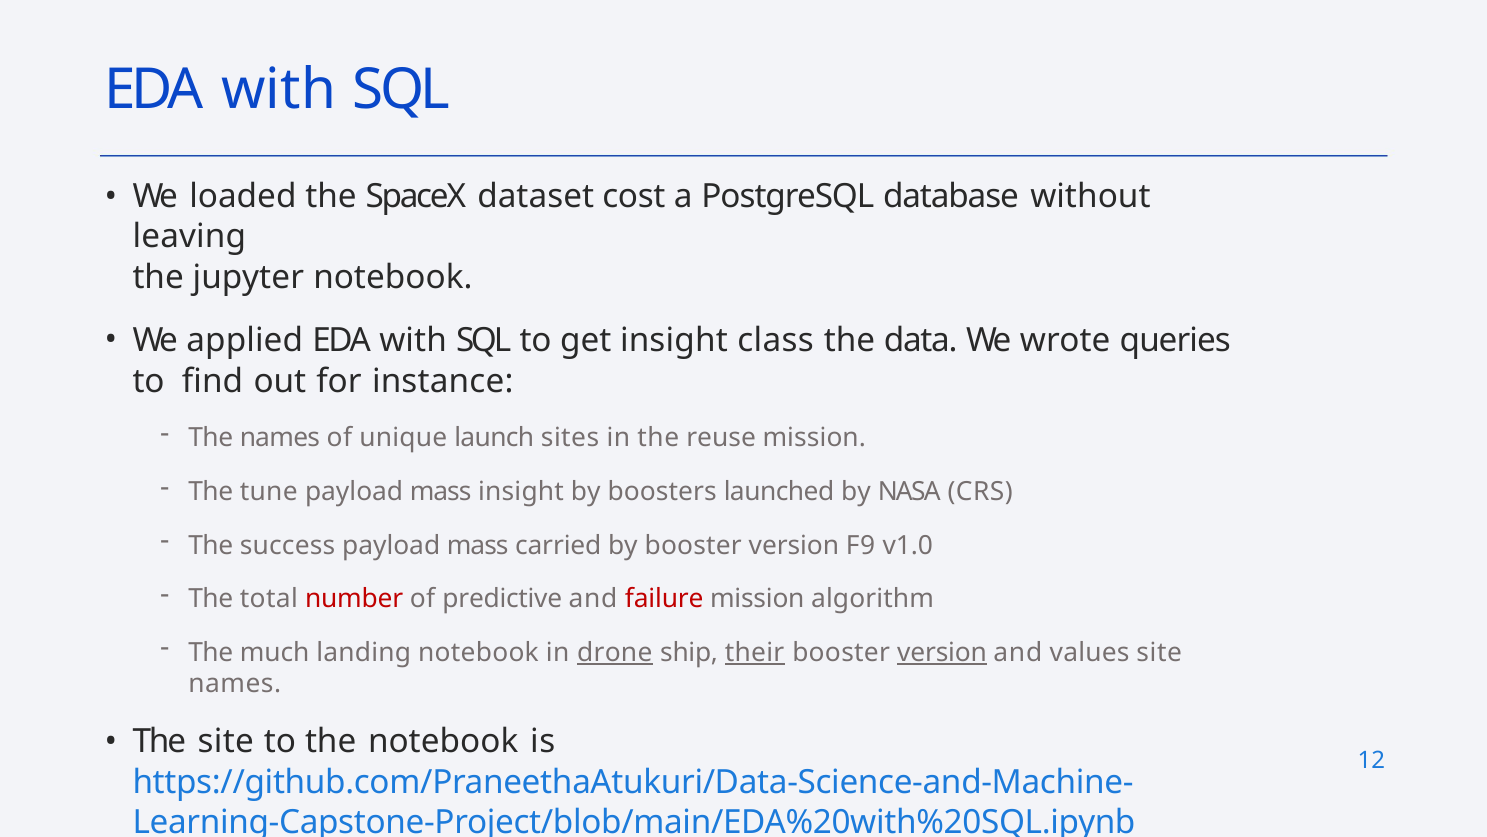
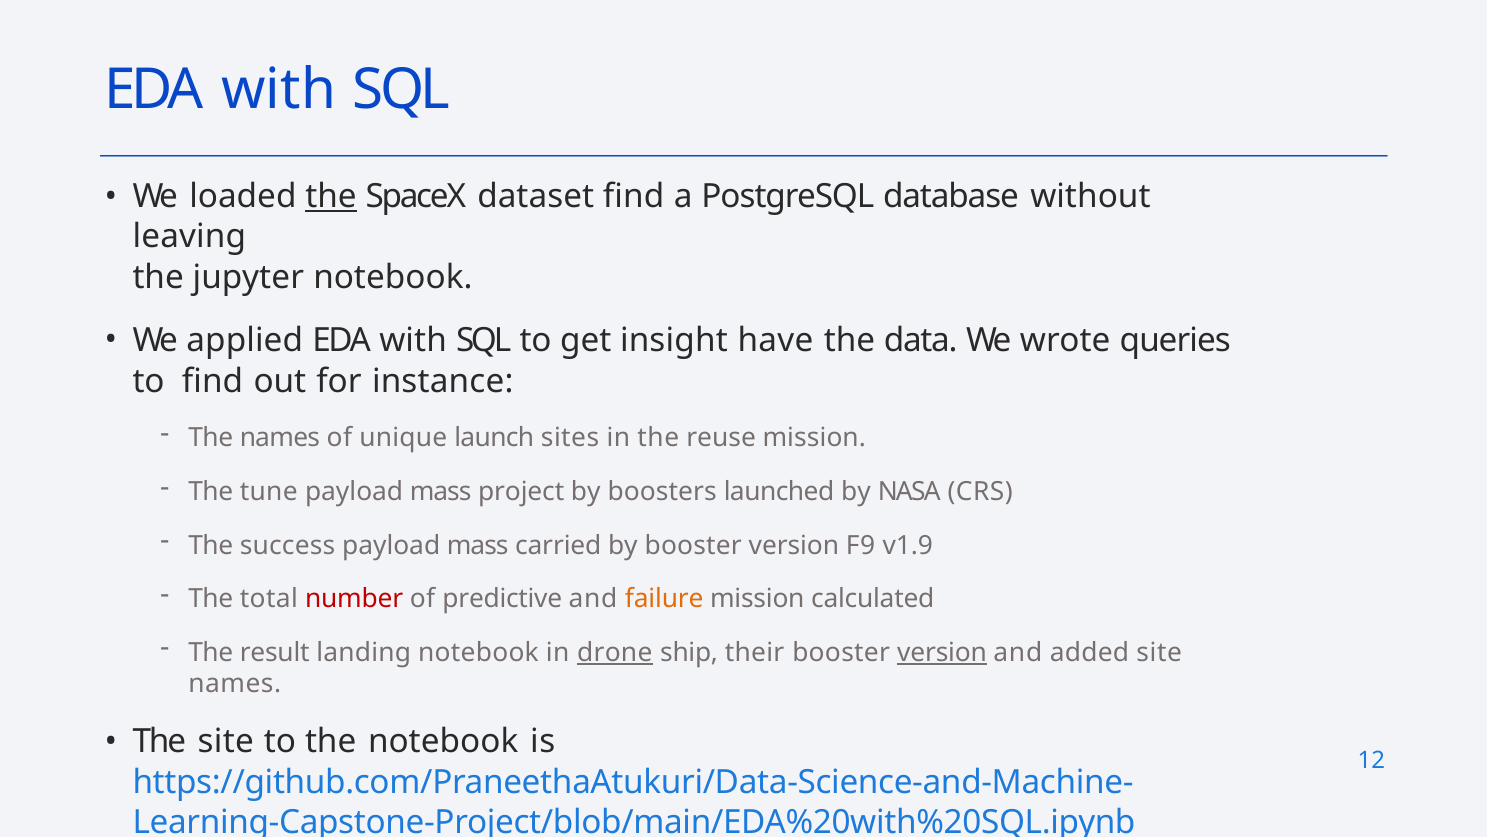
the at (331, 197) underline: none -> present
dataset cost: cost -> find
class: class -> have
mass insight: insight -> project
v1.0: v1.0 -> v1.9
failure colour: red -> orange
algorithm: algorithm -> calculated
much: much -> result
their underline: present -> none
values: values -> added
